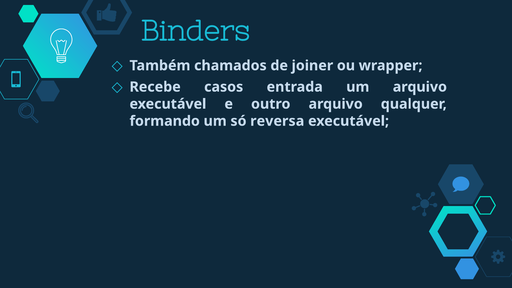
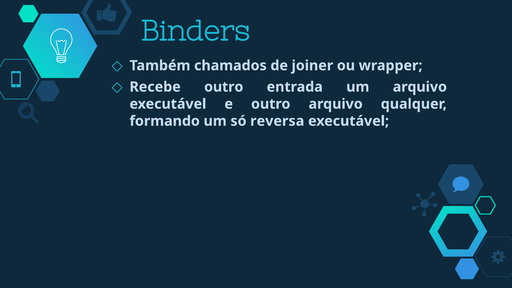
Recebe casos: casos -> outro
